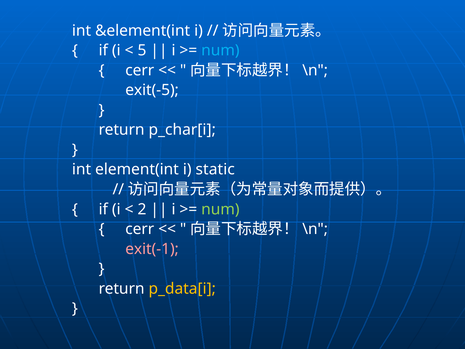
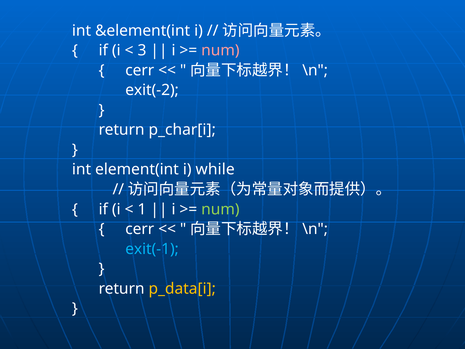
5: 5 -> 3
num at (220, 50) colour: light blue -> pink
exit(-5: exit(-5 -> exit(-2
static: static -> while
2: 2 -> 1
exit(-1 colour: pink -> light blue
